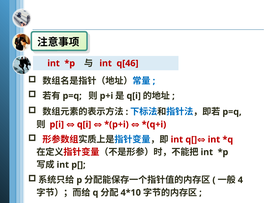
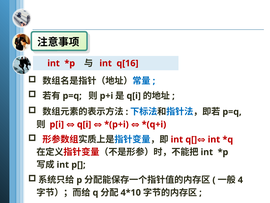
q[46: q[46 -> q[16
